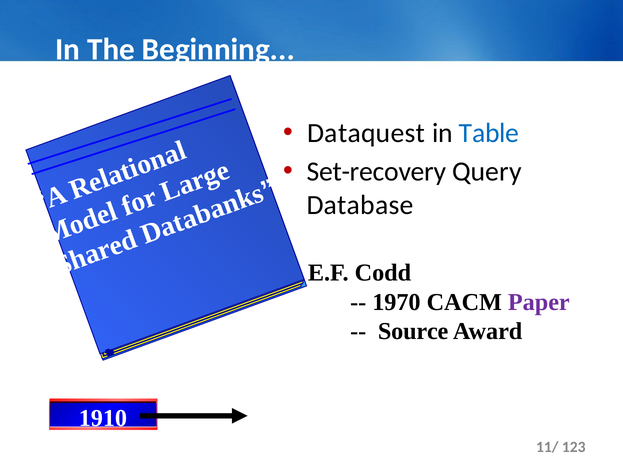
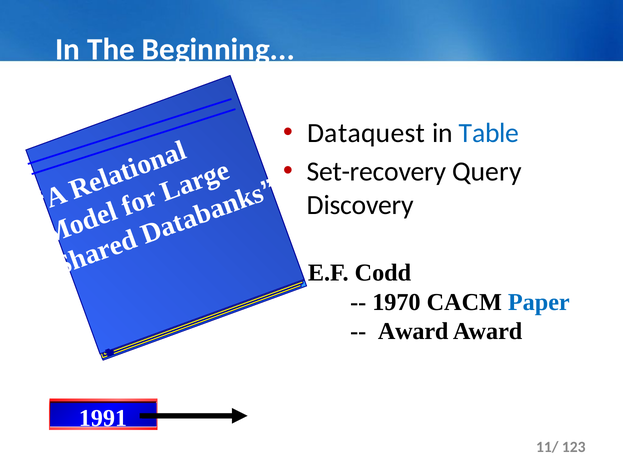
Database: Database -> Discovery
Paper colour: purple -> blue
Source at (413, 331): Source -> Award
1910: 1910 -> 1991
